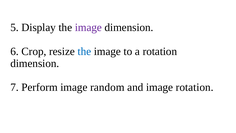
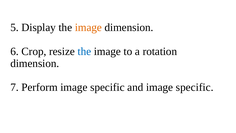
image at (88, 27) colour: purple -> orange
Perform image random: random -> specific
and image rotation: rotation -> specific
